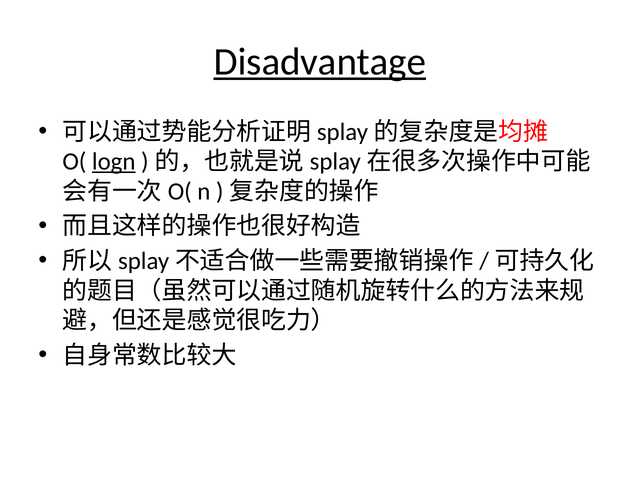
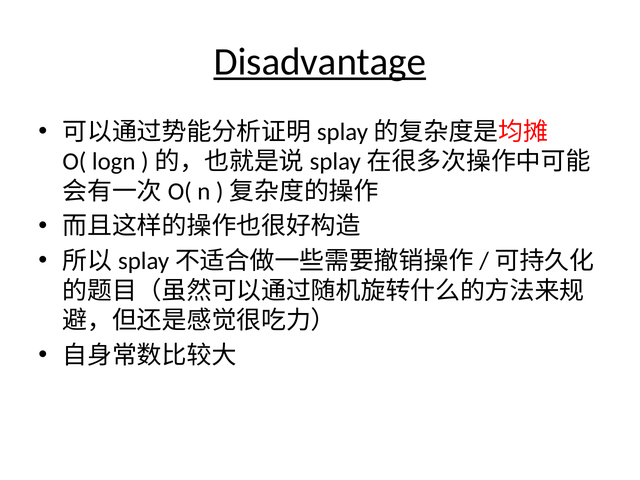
logn underline: present -> none
